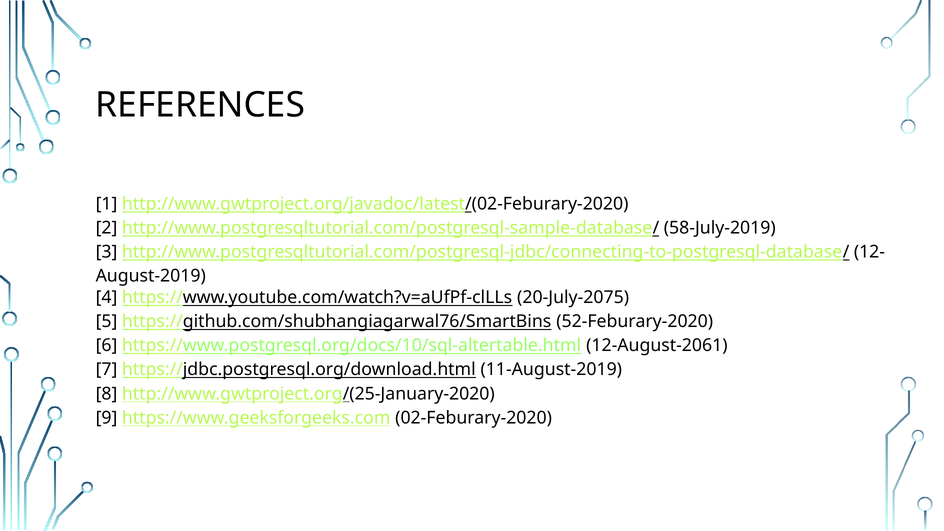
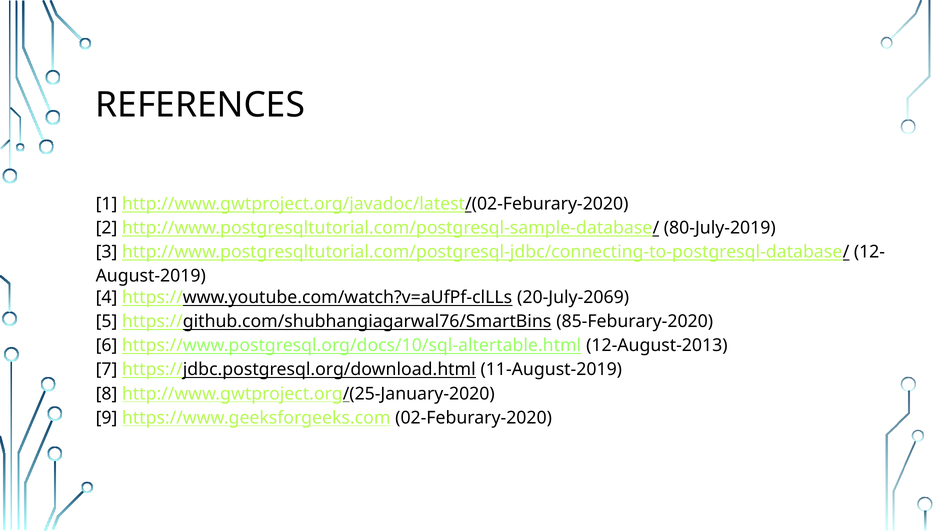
58-July-2019: 58-July-2019 -> 80-July-2019
20-July-2075: 20-July-2075 -> 20-July-2069
52-Feburary-2020: 52-Feburary-2020 -> 85-Feburary-2020
12-August-2061: 12-August-2061 -> 12-August-2013
